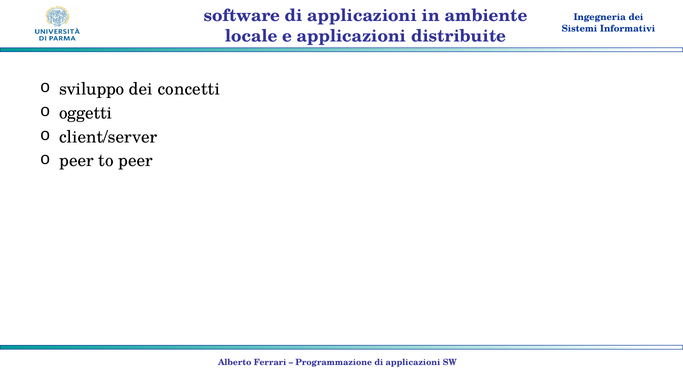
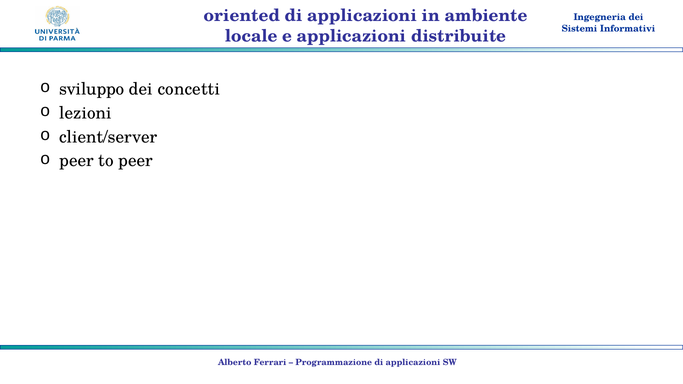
software: software -> oriented
oggetti: oggetti -> lezioni
